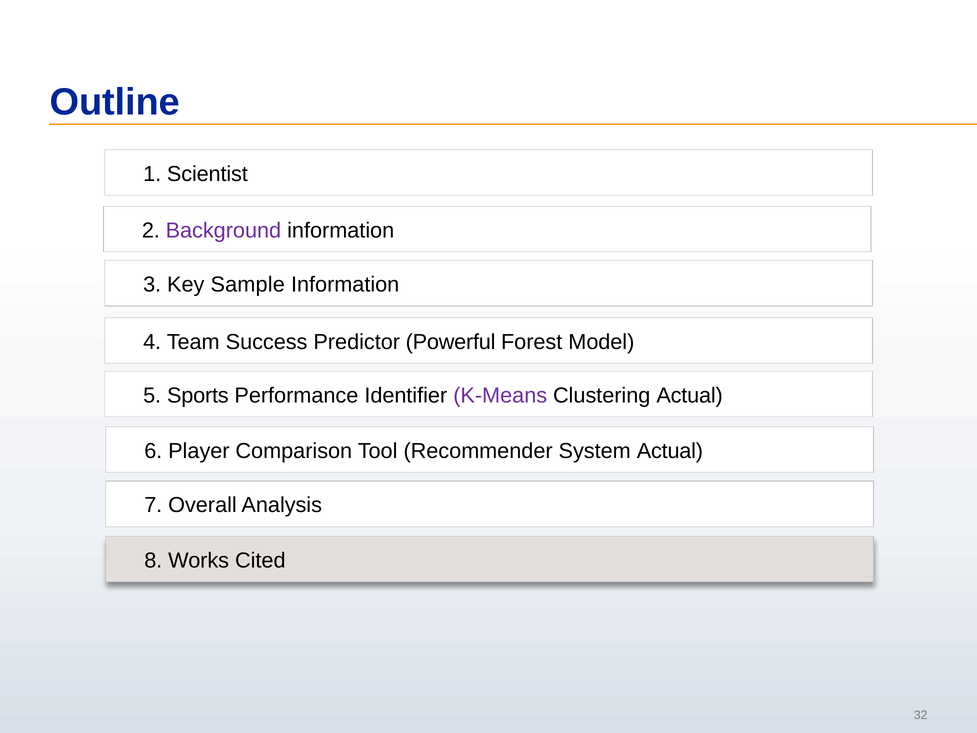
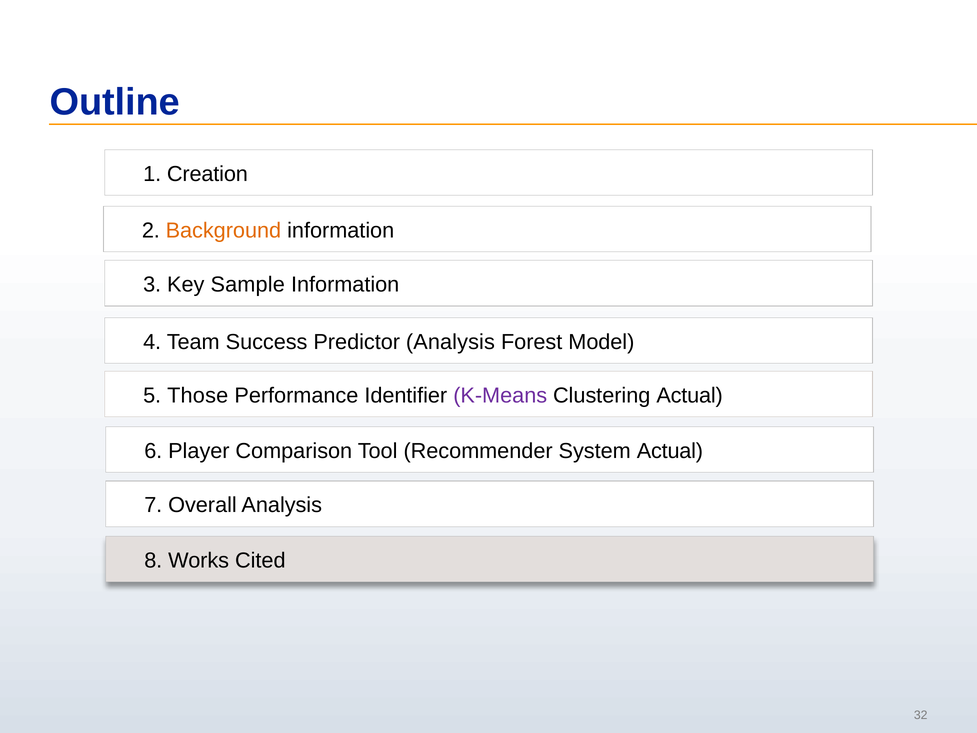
Scientist: Scientist -> Creation
Background colour: purple -> orange
Predictor Powerful: Powerful -> Analysis
Sports: Sports -> Those
